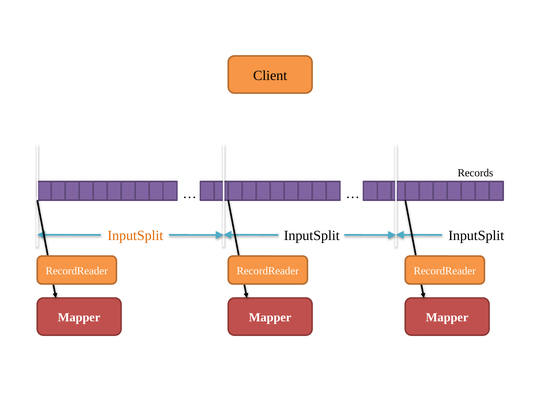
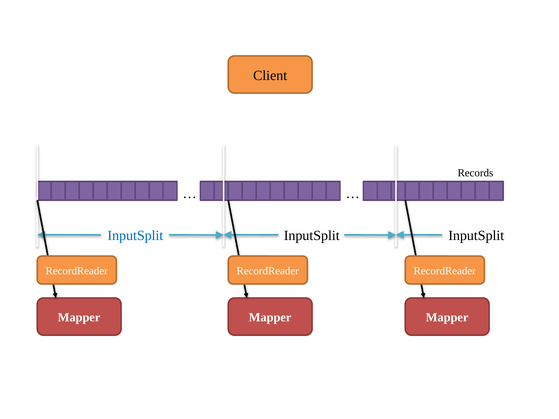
InputSplit at (135, 236) colour: orange -> blue
